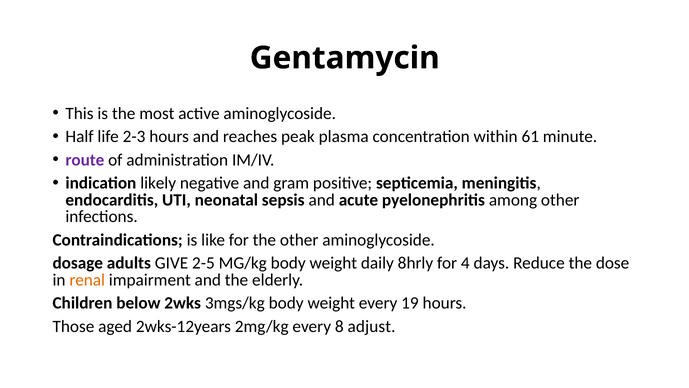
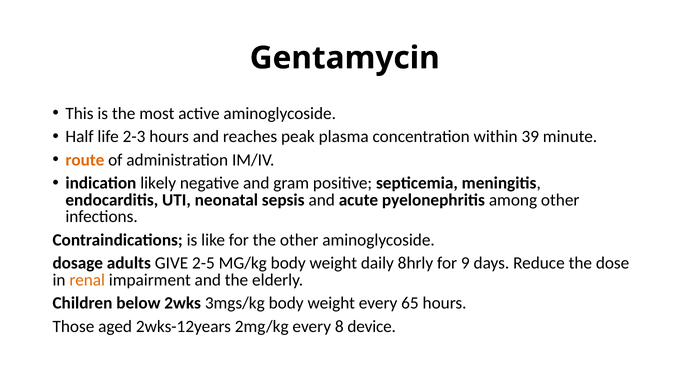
61: 61 -> 39
route colour: purple -> orange
4: 4 -> 9
19: 19 -> 65
adjust: adjust -> device
